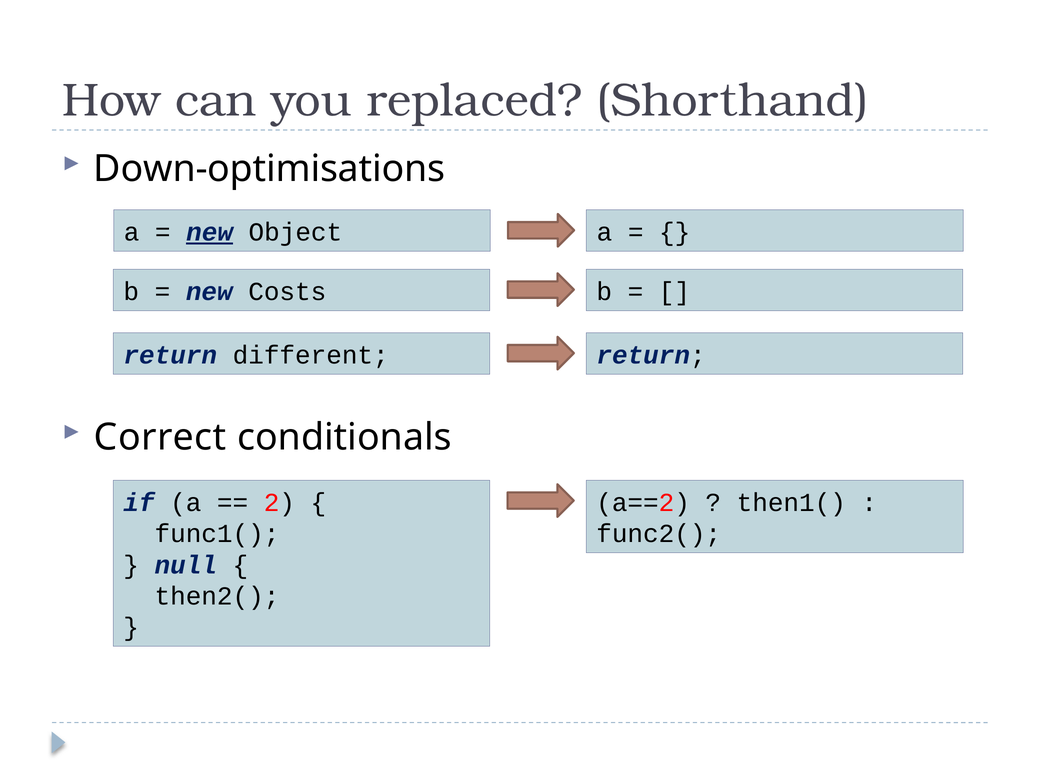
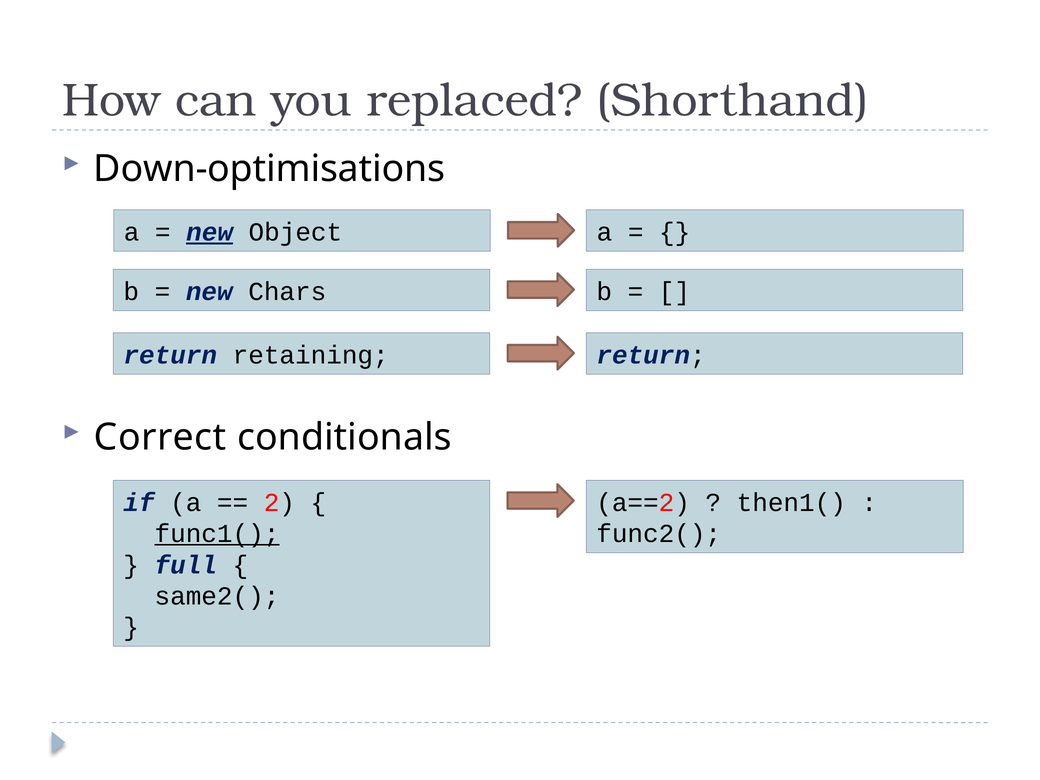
Costs: Costs -> Chars
different: different -> retaining
func1( underline: none -> present
null: null -> full
then2(: then2( -> same2(
